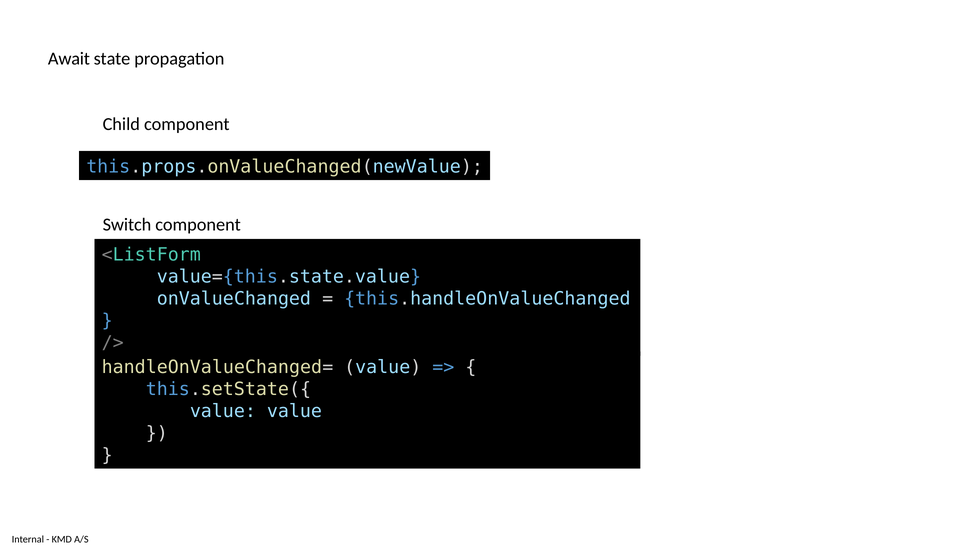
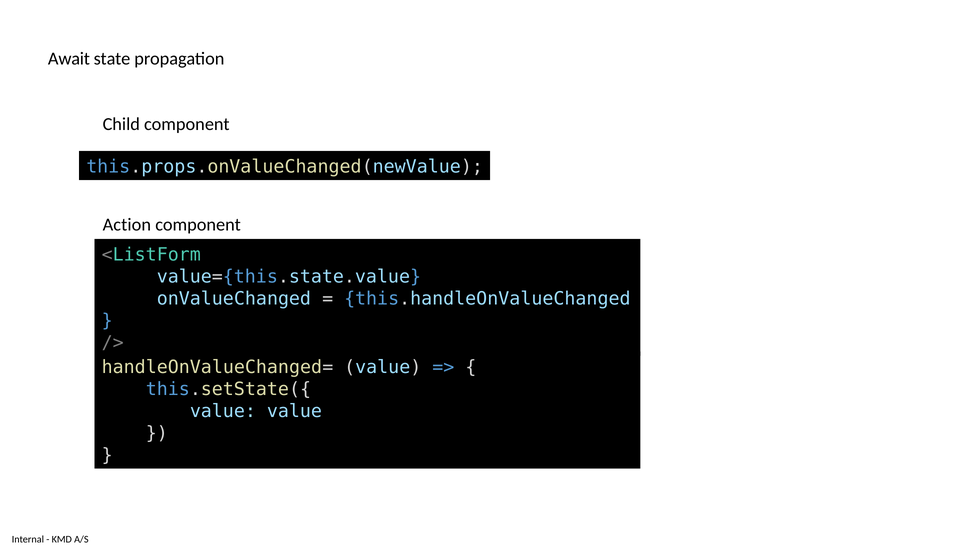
Switch: Switch -> Action
